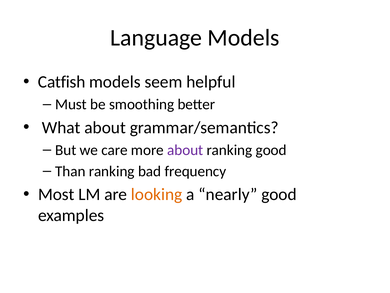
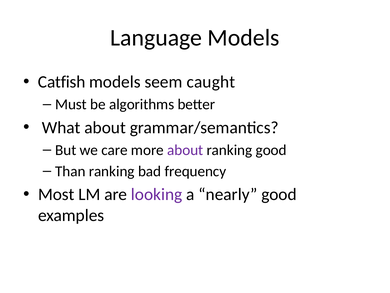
helpful: helpful -> caught
smoothing: smoothing -> algorithms
looking colour: orange -> purple
